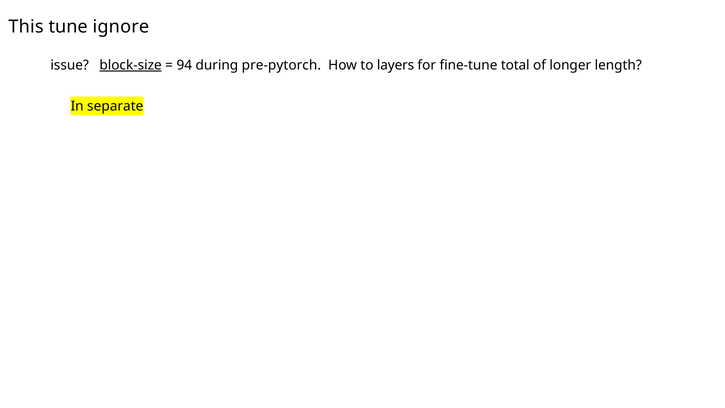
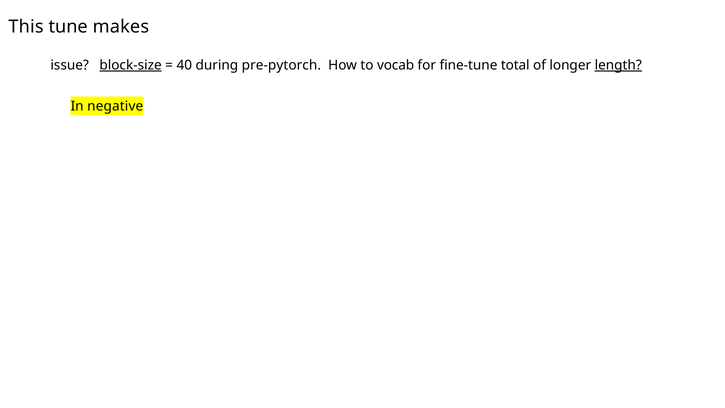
ignore: ignore -> makes
94: 94 -> 40
layers: layers -> vocab
length underline: none -> present
separate: separate -> negative
